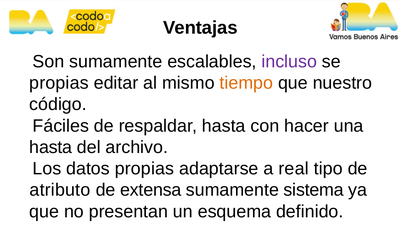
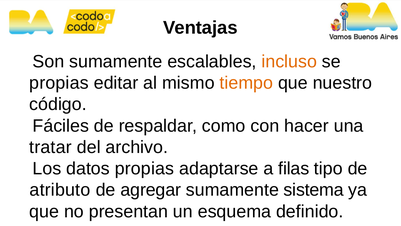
incluso colour: purple -> orange
respaldar hasta: hasta -> como
hasta at (51, 147): hasta -> tratar
real: real -> filas
extensa: extensa -> agregar
